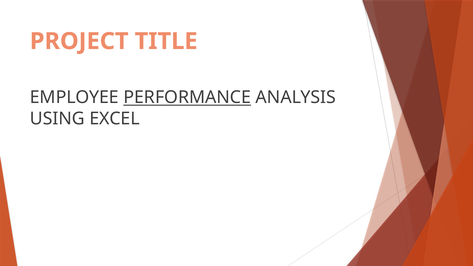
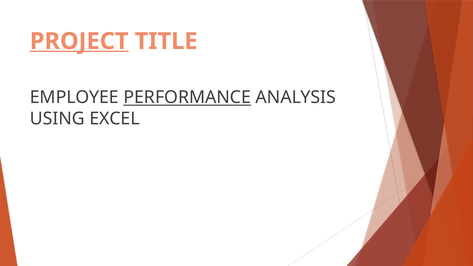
PROJECT underline: none -> present
